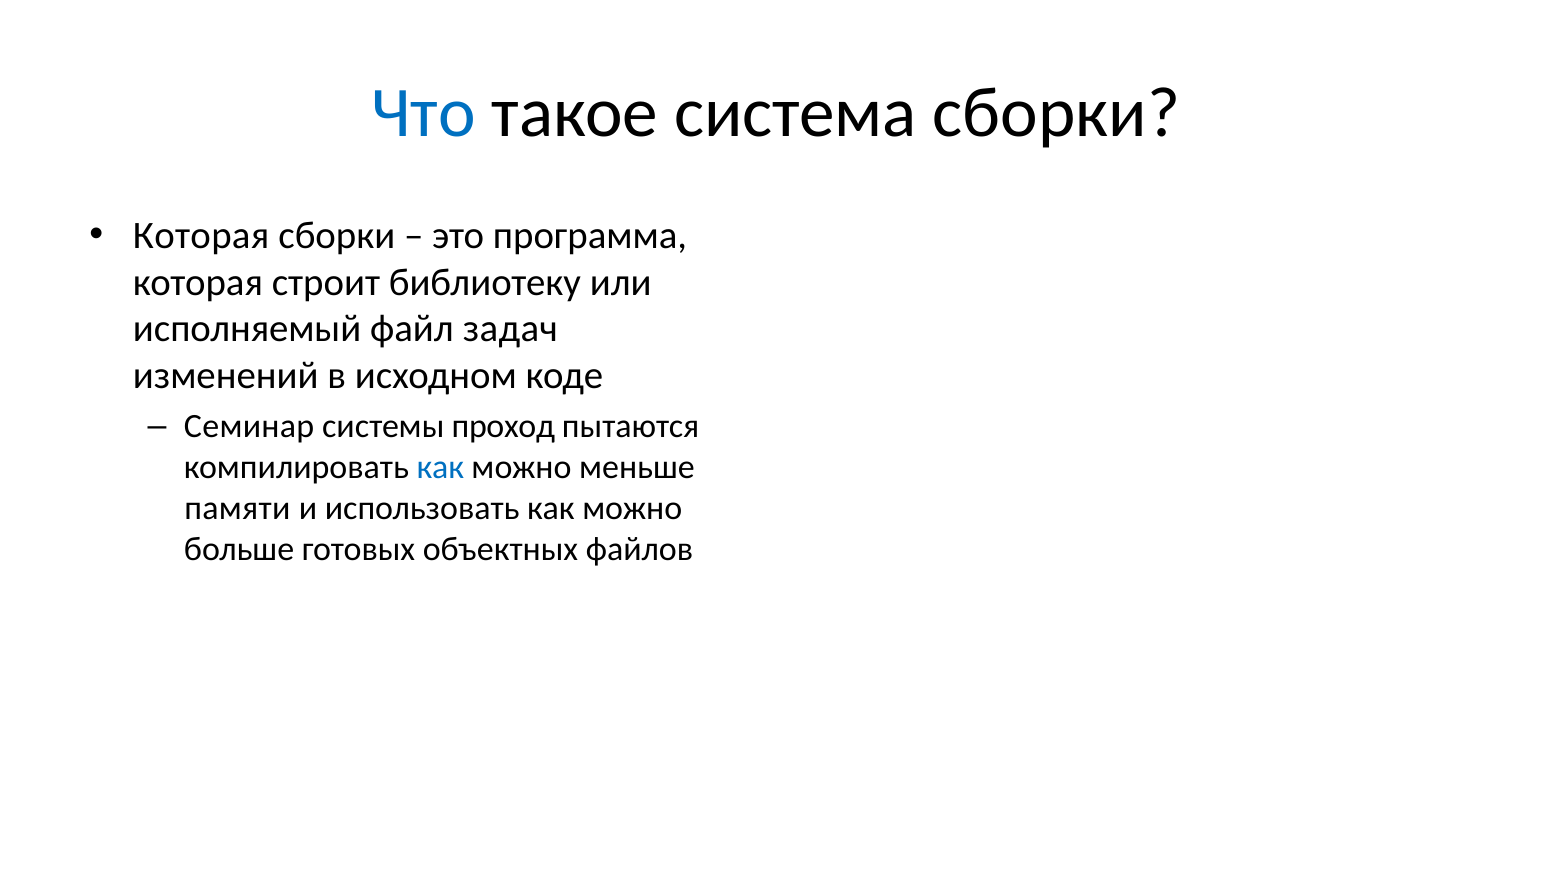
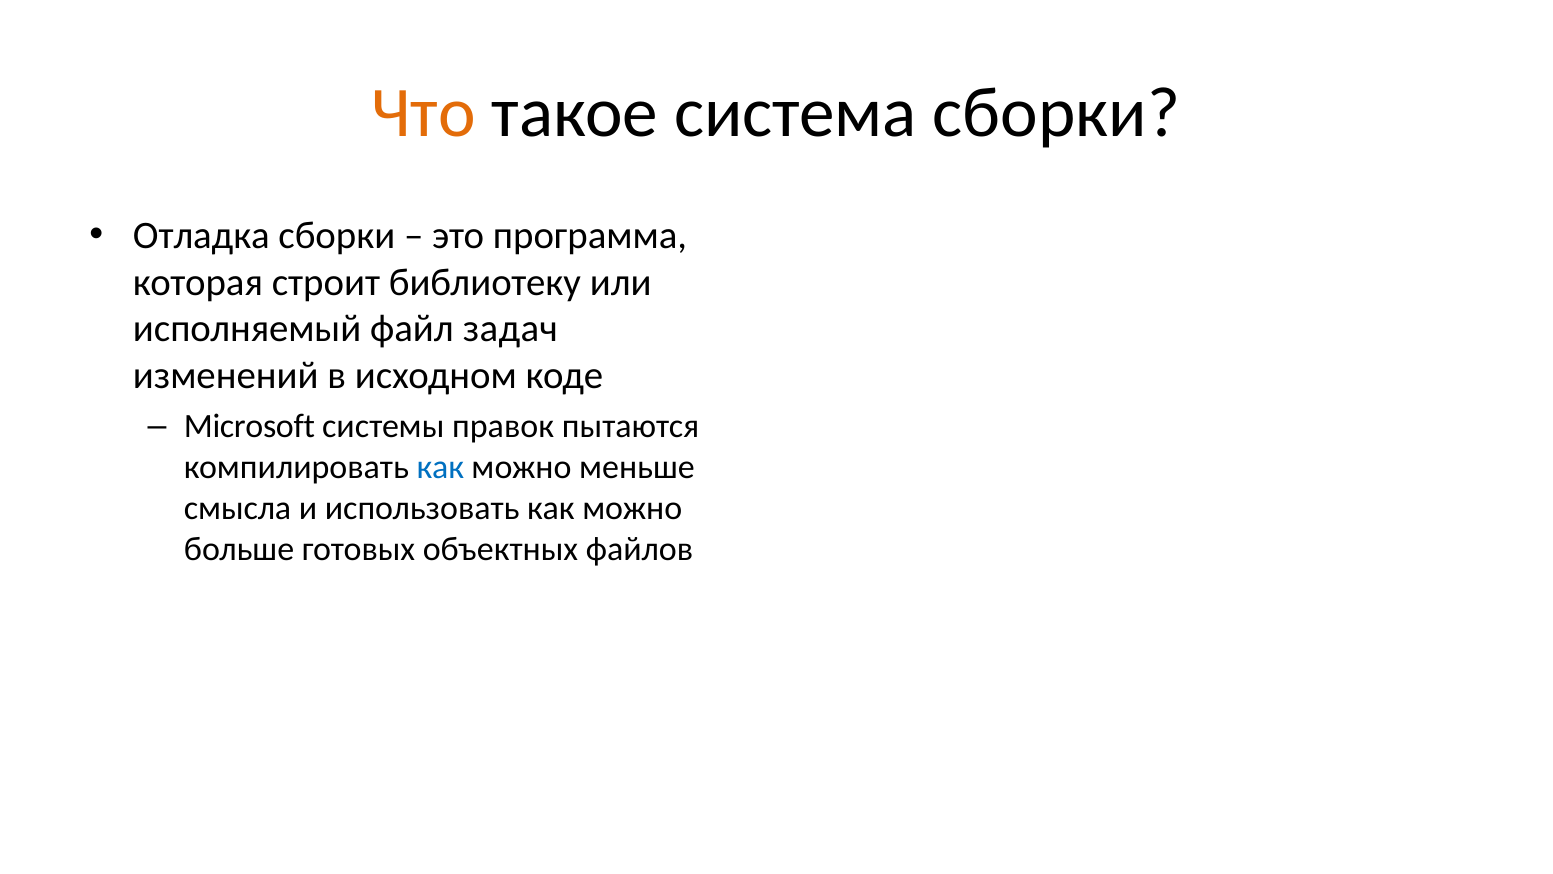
Что colour: blue -> orange
Которая at (201, 236): Которая -> Отладка
Семинар: Семинар -> Microsoft
проход: проход -> правок
памяти: памяти -> смысла
